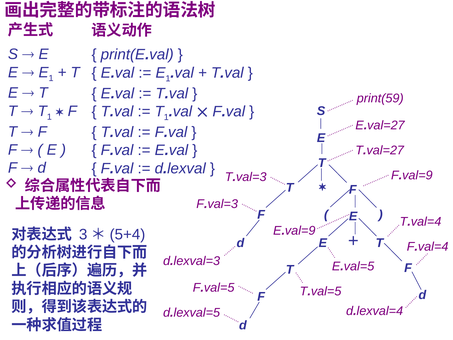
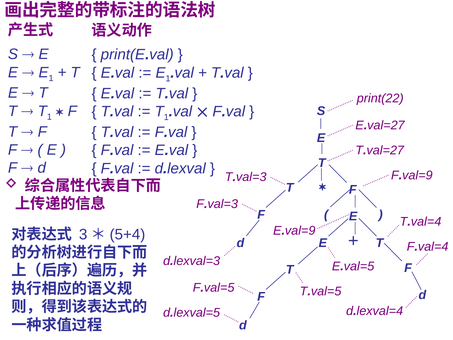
print(59: print(59 -> print(22
